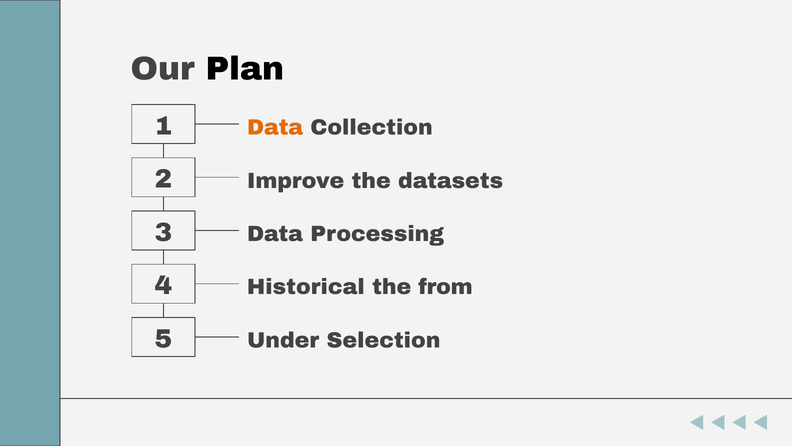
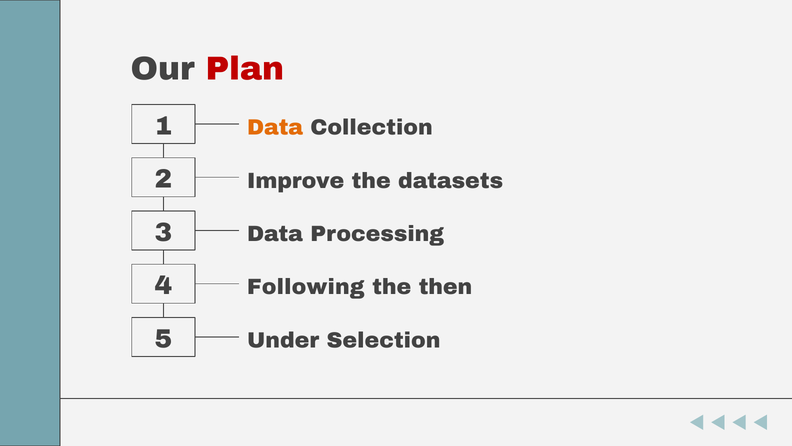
Plan colour: black -> red
Historical: Historical -> Following
from: from -> then
